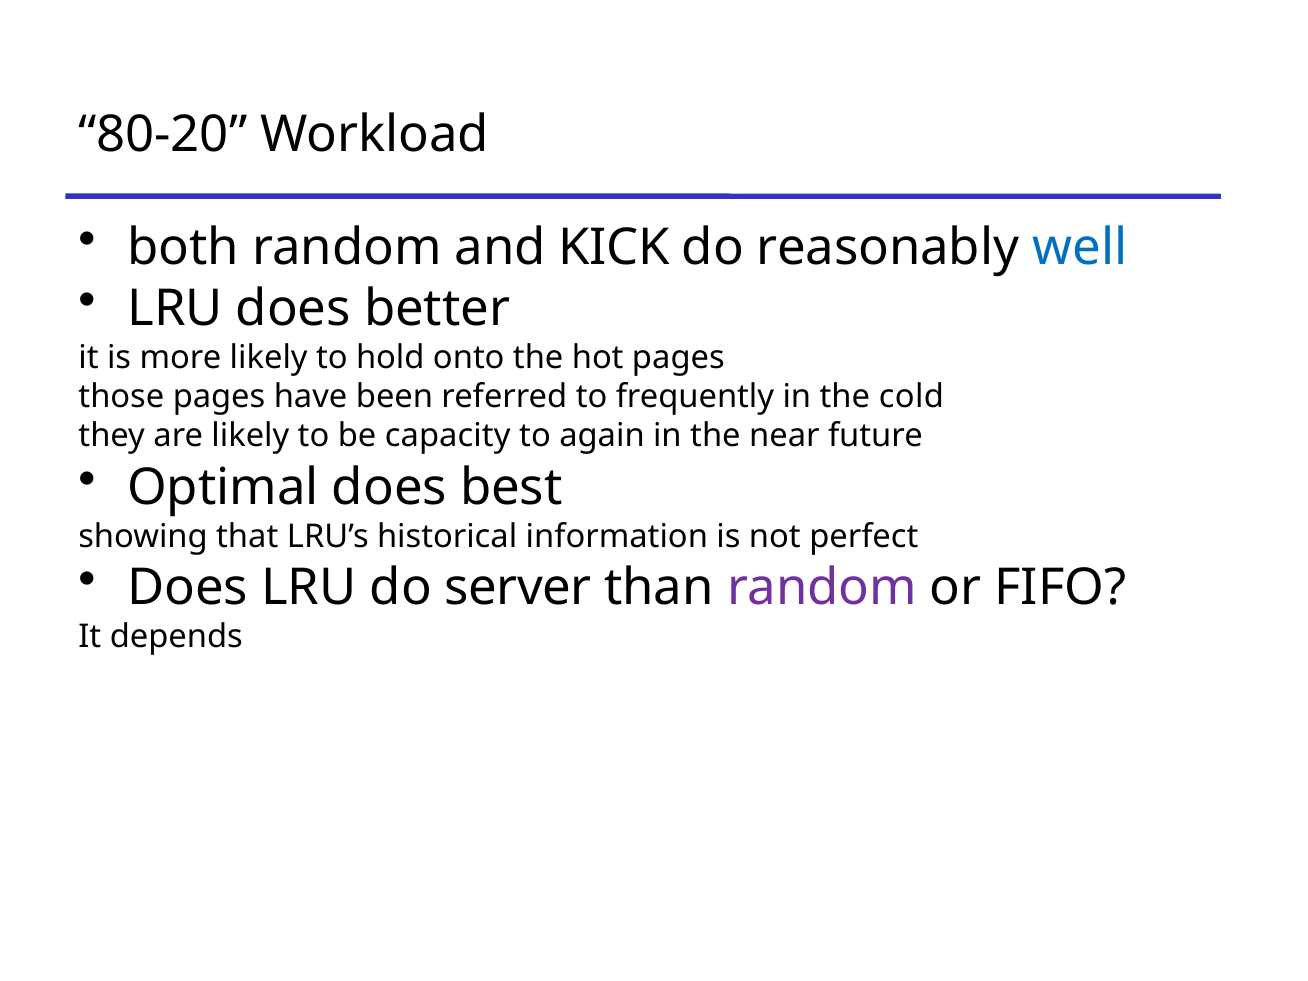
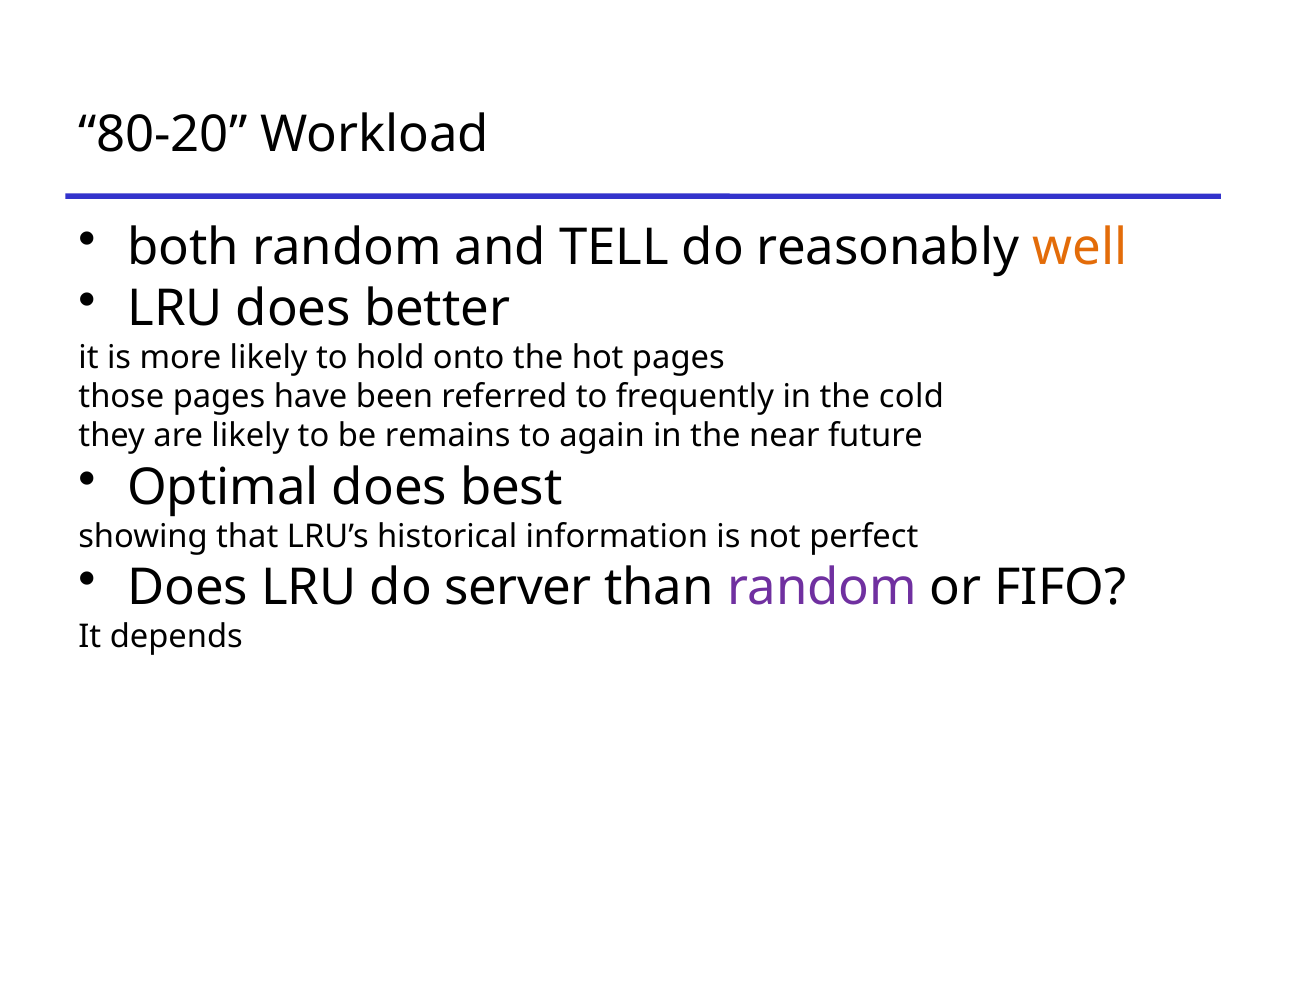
KICK: KICK -> TELL
well colour: blue -> orange
capacity: capacity -> remains
